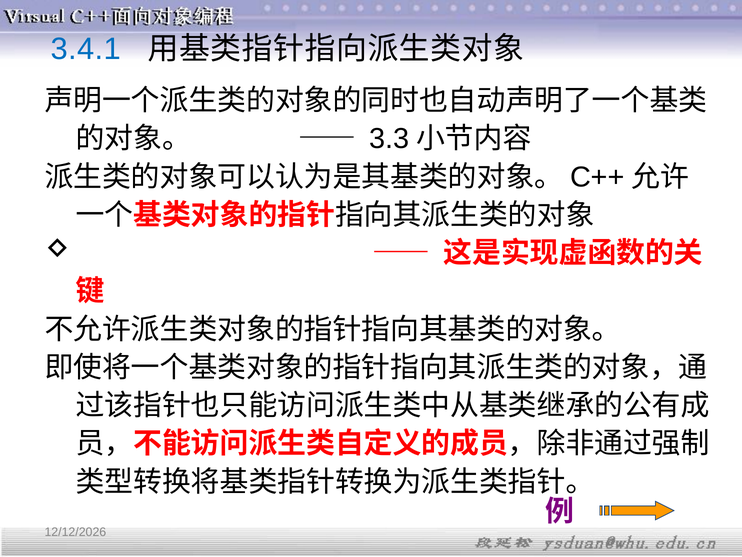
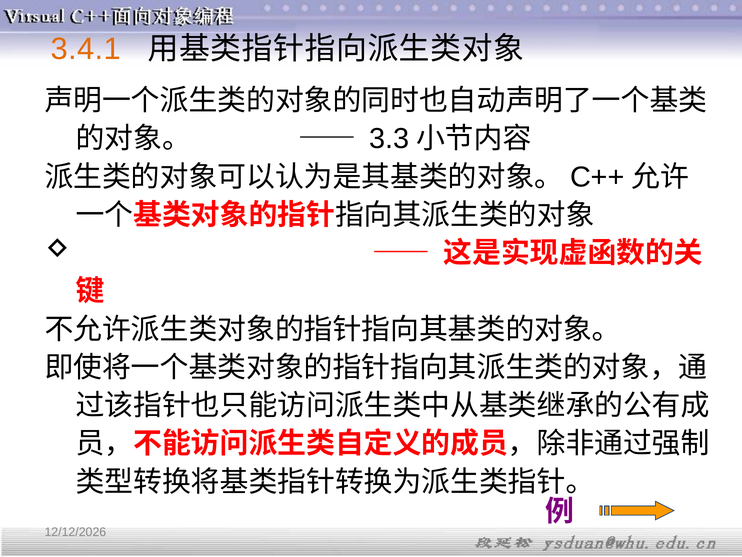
3.4.1 colour: blue -> orange
